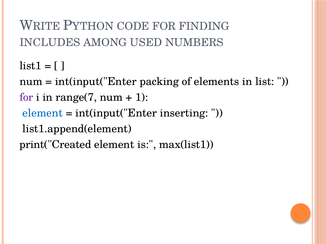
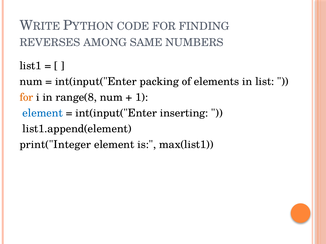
INCLUDES: INCLUDES -> REVERSES
USED: USED -> SAME
for at (26, 97) colour: purple -> orange
range(7: range(7 -> range(8
print("Created: print("Created -> print("Integer
